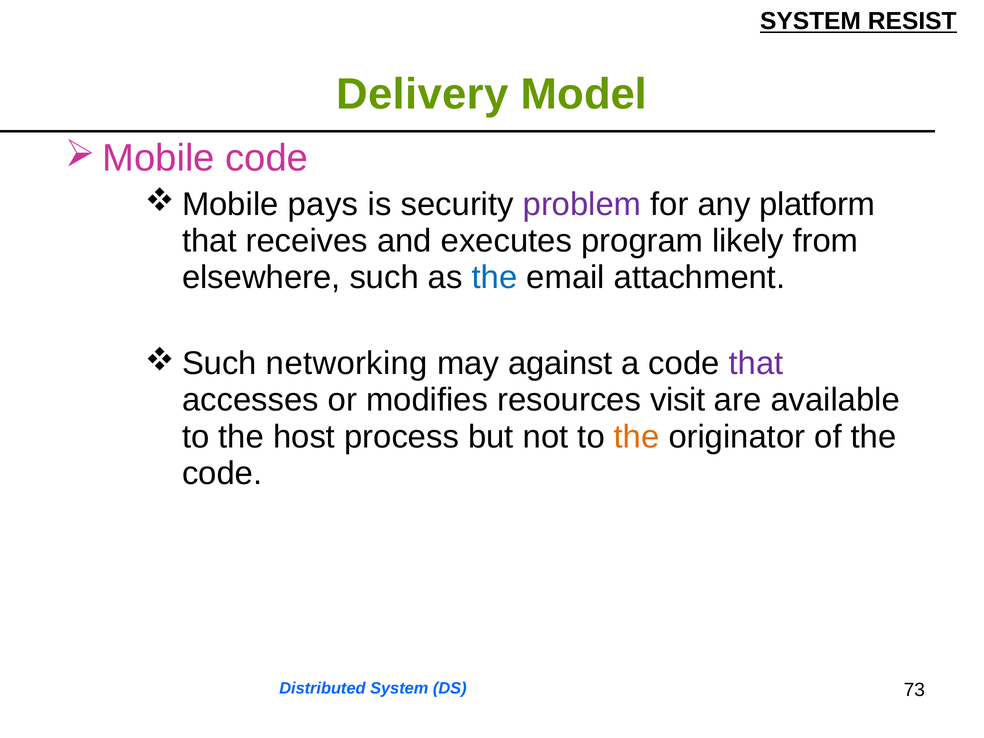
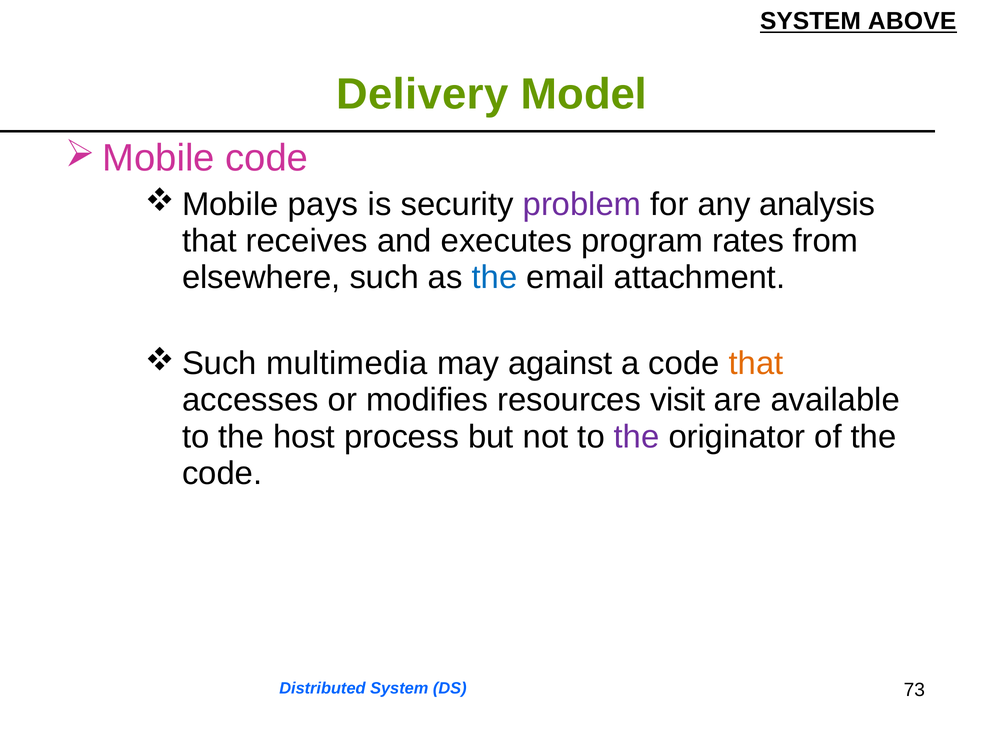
RESIST: RESIST -> ABOVE
platform: platform -> analysis
likely: likely -> rates
networking: networking -> multimedia
that at (756, 364) colour: purple -> orange
the at (637, 437) colour: orange -> purple
